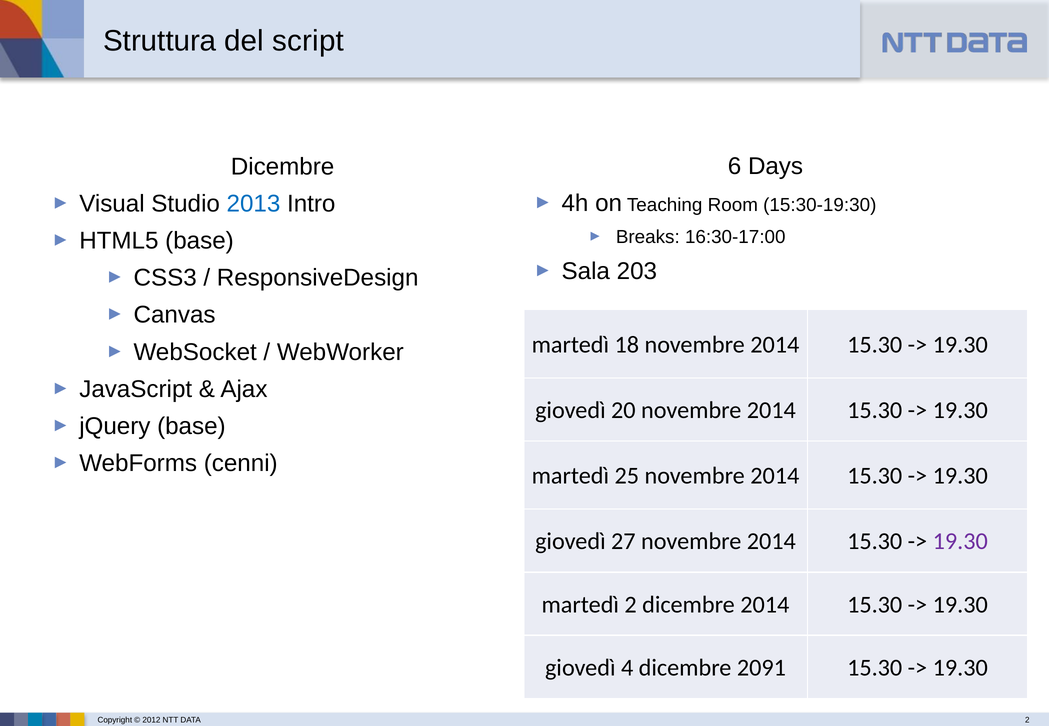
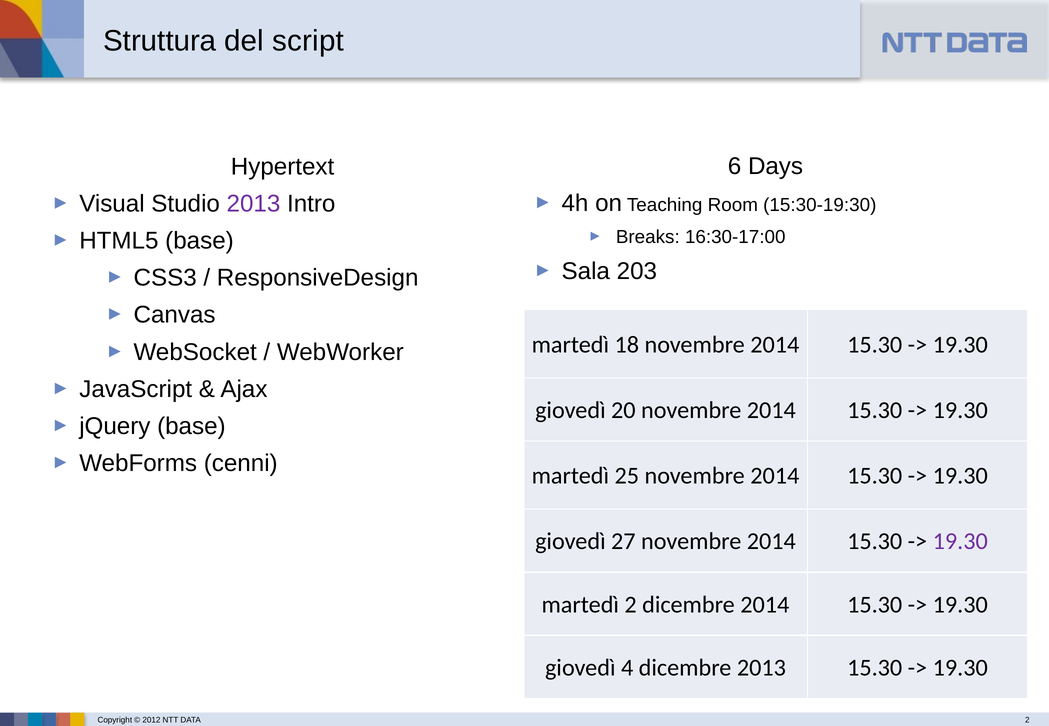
Dicembre at (283, 167): Dicembre -> Hypertext
2013 at (253, 204) colour: blue -> purple
dicembre 2091: 2091 -> 2013
